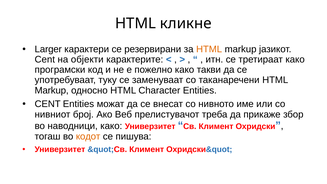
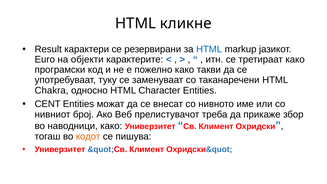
Larger: Larger -> Result
HTML at (209, 49) colour: orange -> blue
Cent at (45, 60): Cent -> Euro
Markup at (52, 90): Markup -> Chakra
